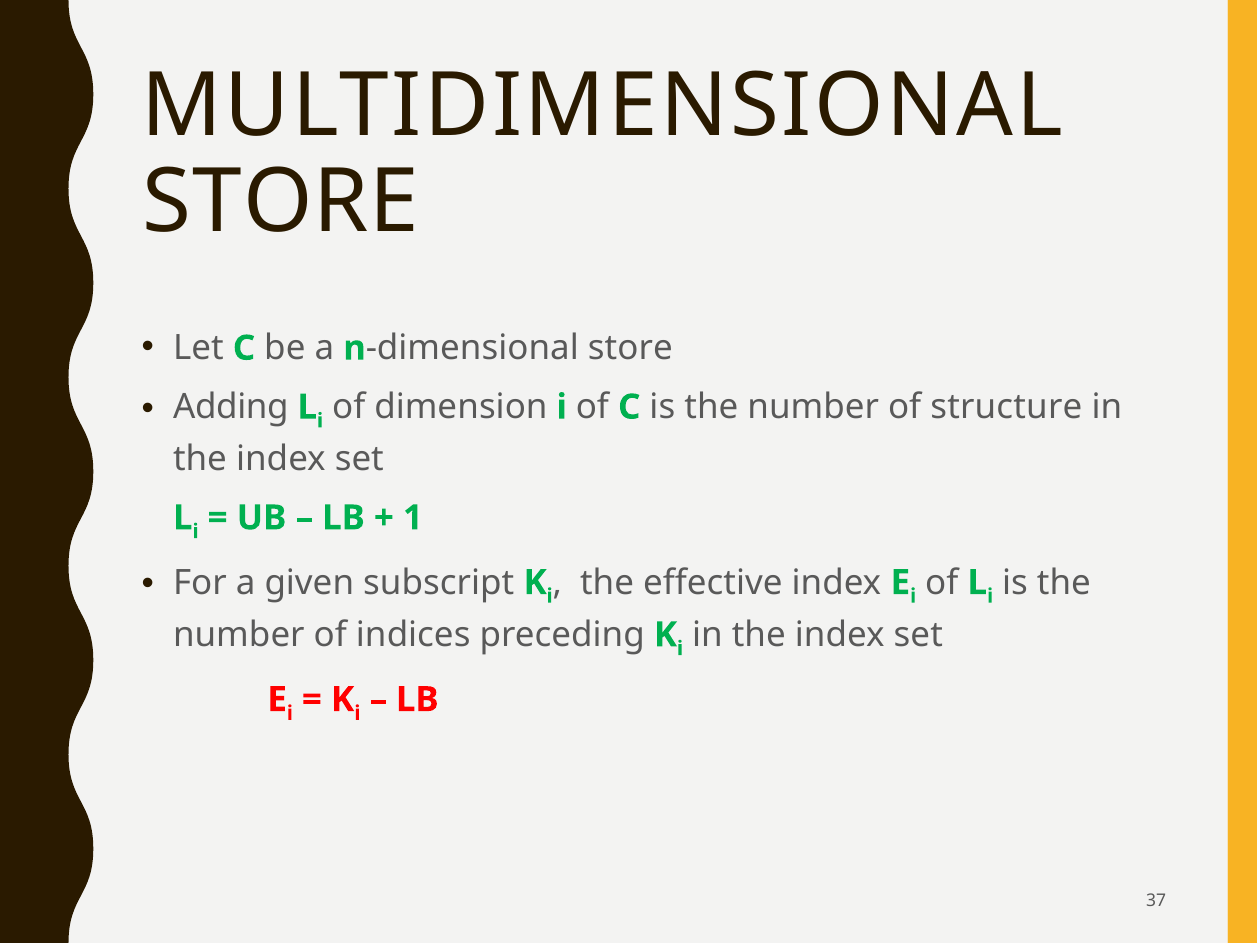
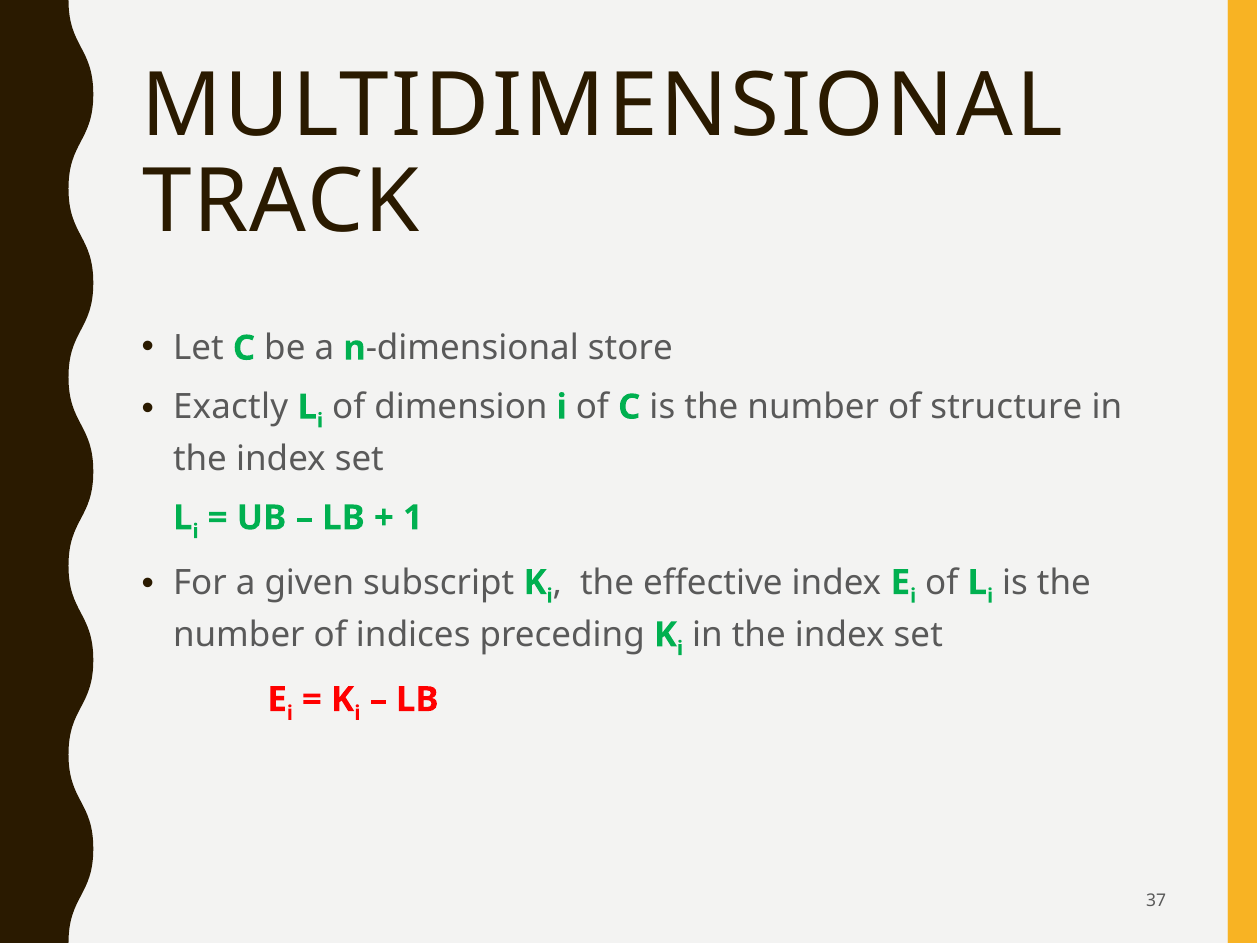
STORE at (281, 203): STORE -> TRACK
Adding: Adding -> Exactly
